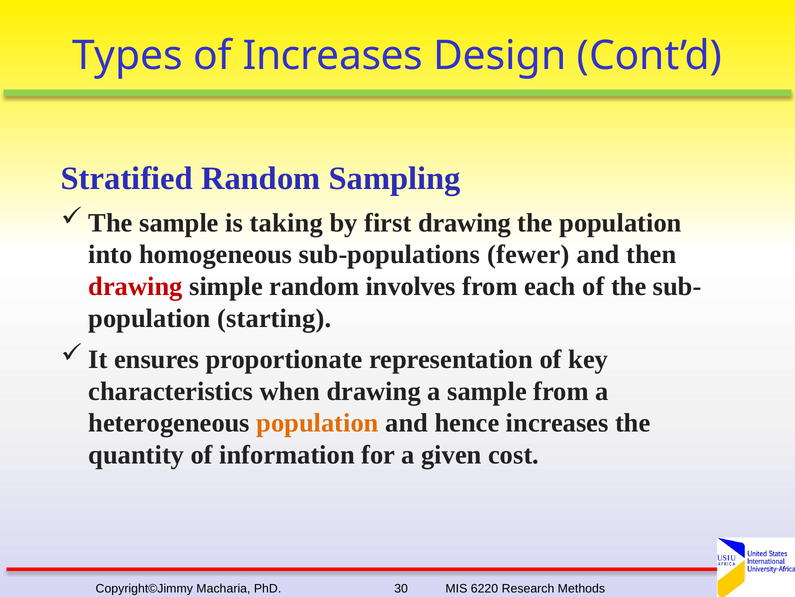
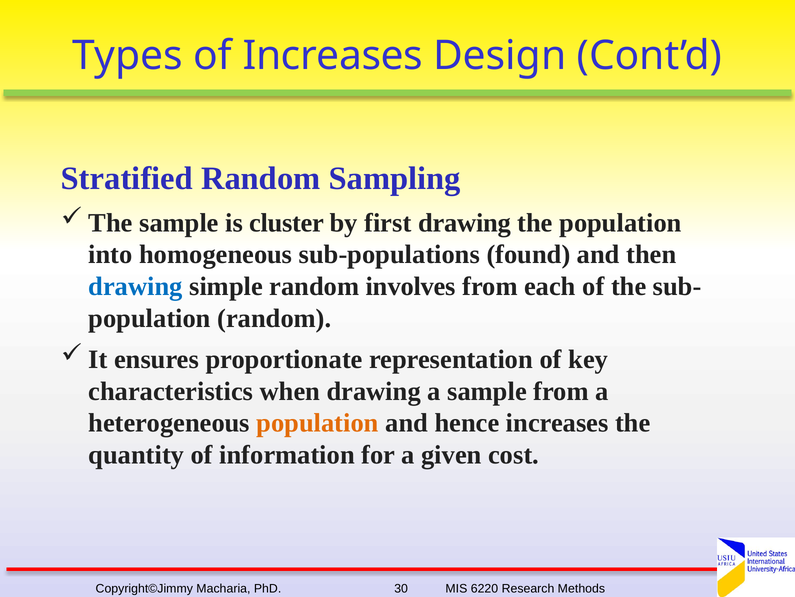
taking: taking -> cluster
fewer: fewer -> found
drawing at (136, 286) colour: red -> blue
population starting: starting -> random
